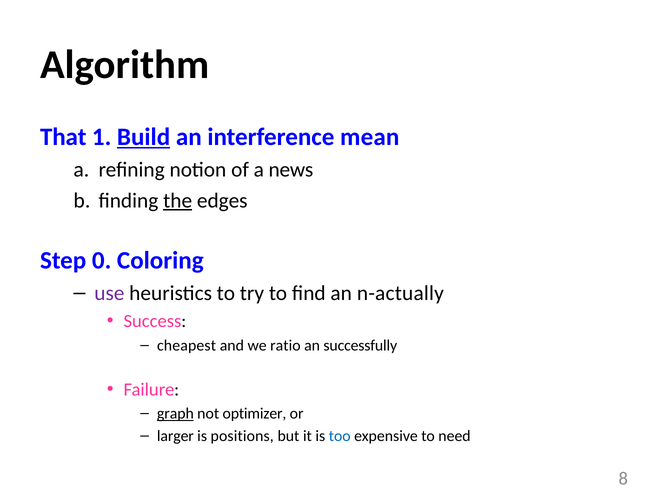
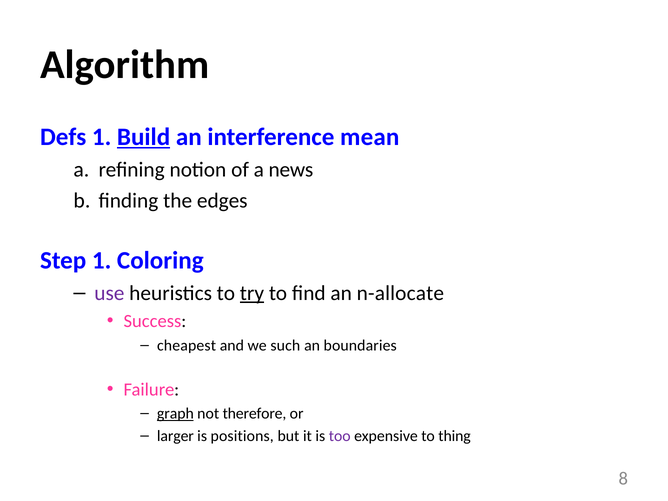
That: That -> Defs
the underline: present -> none
Step 0: 0 -> 1
try underline: none -> present
n-actually: n-actually -> n-allocate
ratio: ratio -> such
successfully: successfully -> boundaries
optimizer: optimizer -> therefore
too colour: blue -> purple
need: need -> thing
